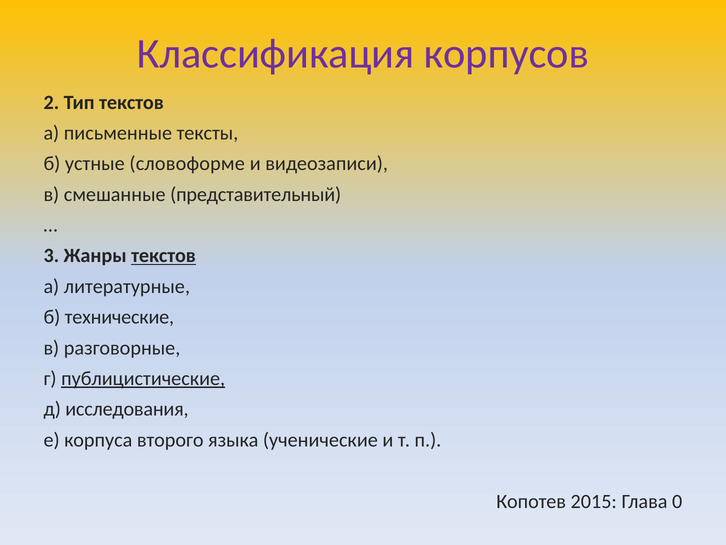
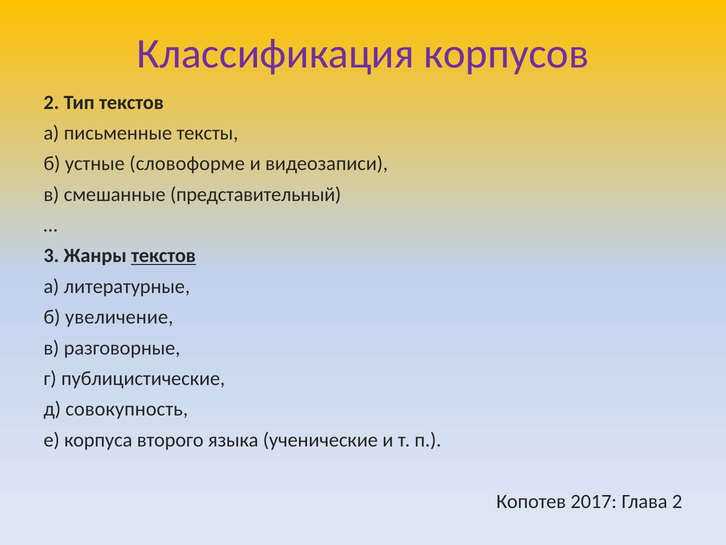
технические: технические -> увеличение
публицистические underline: present -> none
исследования: исследования -> совокупность
2015: 2015 -> 2017
Глава 0: 0 -> 2
